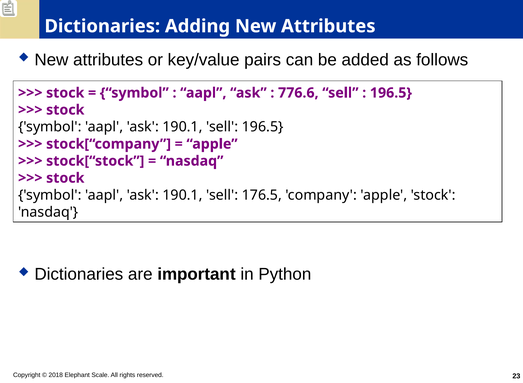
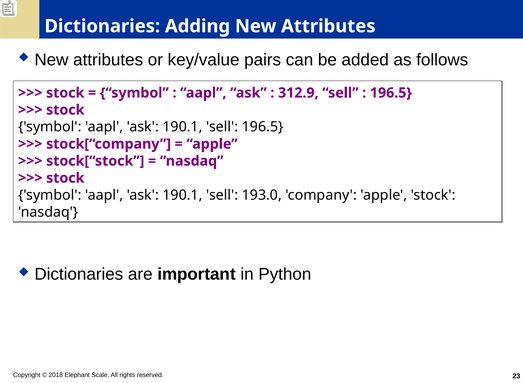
776.6: 776.6 -> 312.9
176.5: 176.5 -> 193.0
